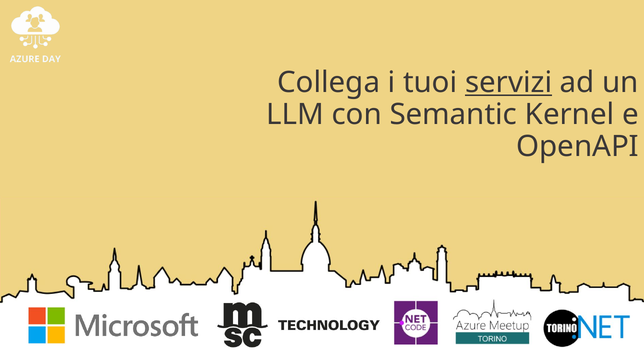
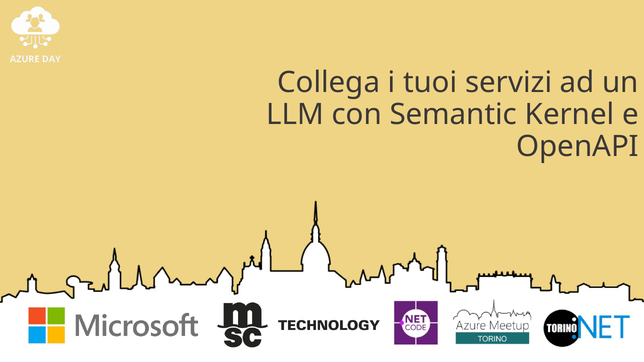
servizi underline: present -> none
